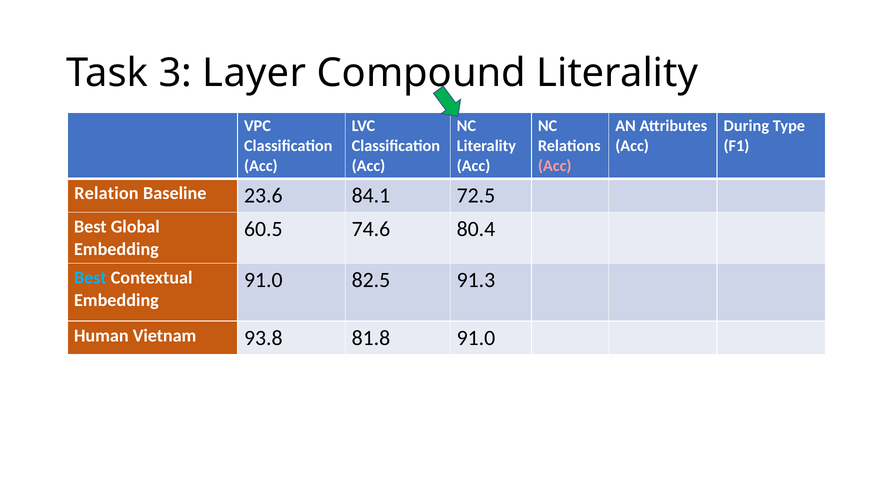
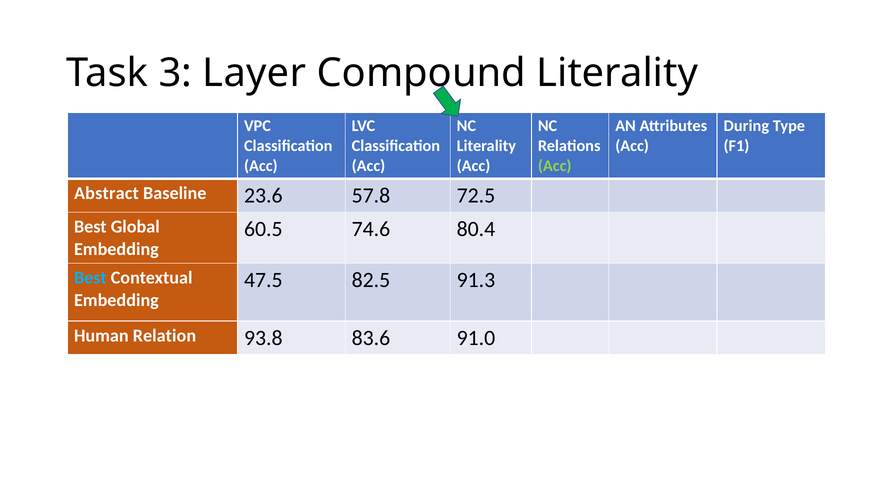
Acc at (555, 166) colour: pink -> light green
Relation: Relation -> Abstract
84.1: 84.1 -> 57.8
91.0 at (263, 280): 91.0 -> 47.5
Vietnam: Vietnam -> Relation
81.8: 81.8 -> 83.6
